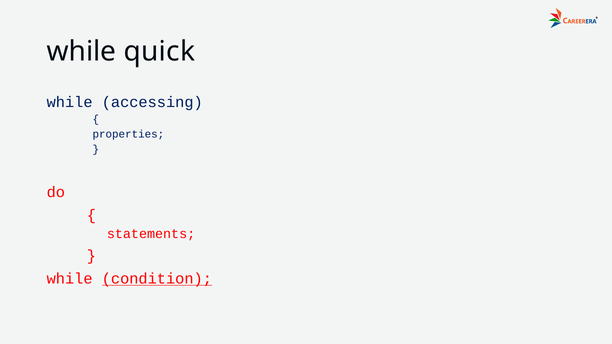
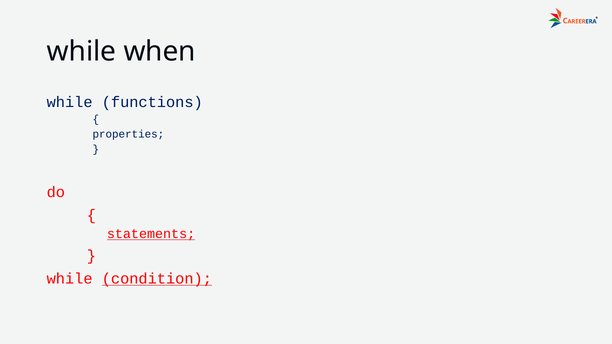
quick: quick -> when
accessing: accessing -> functions
statements underline: none -> present
